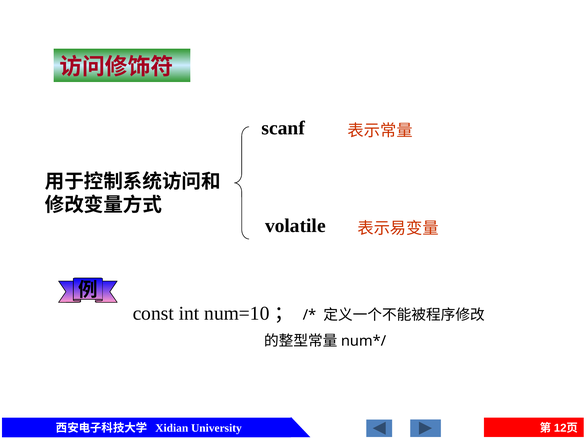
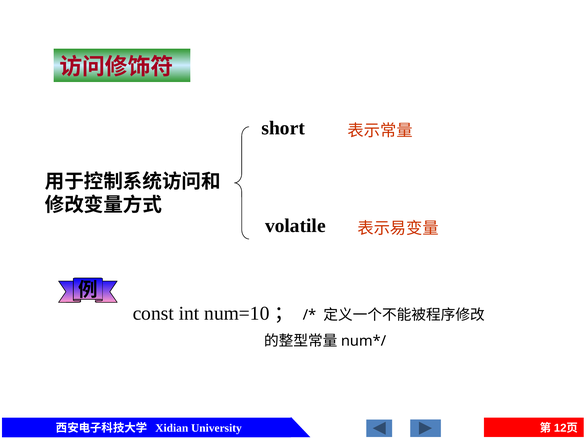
scanf: scanf -> short
